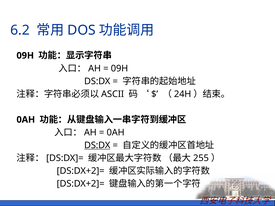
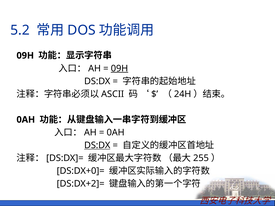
6.2: 6.2 -> 5.2
09H at (119, 68) underline: none -> present
DS:DX+2]= at (81, 171): DS:DX+2]= -> DS:DX+0]=
